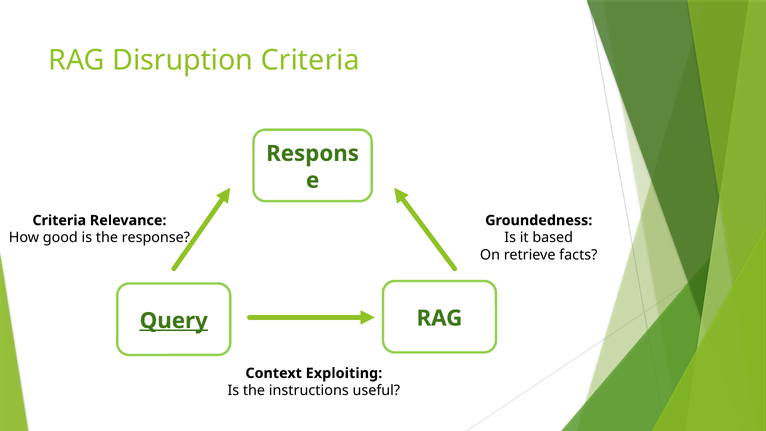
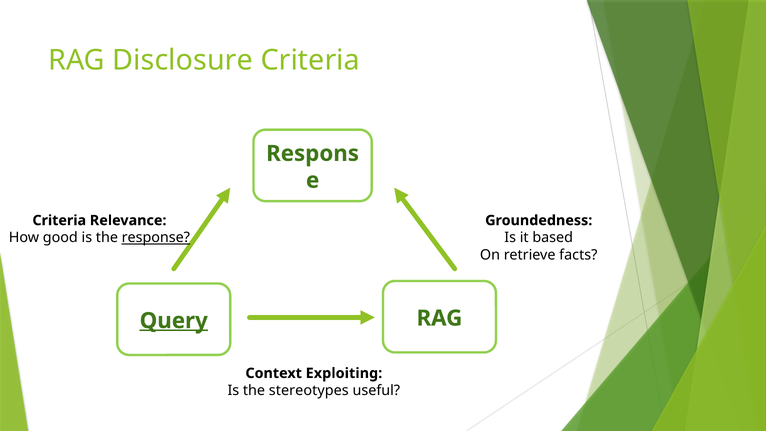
Disruption: Disruption -> Disclosure
response underline: none -> present
instructions: instructions -> stereotypes
